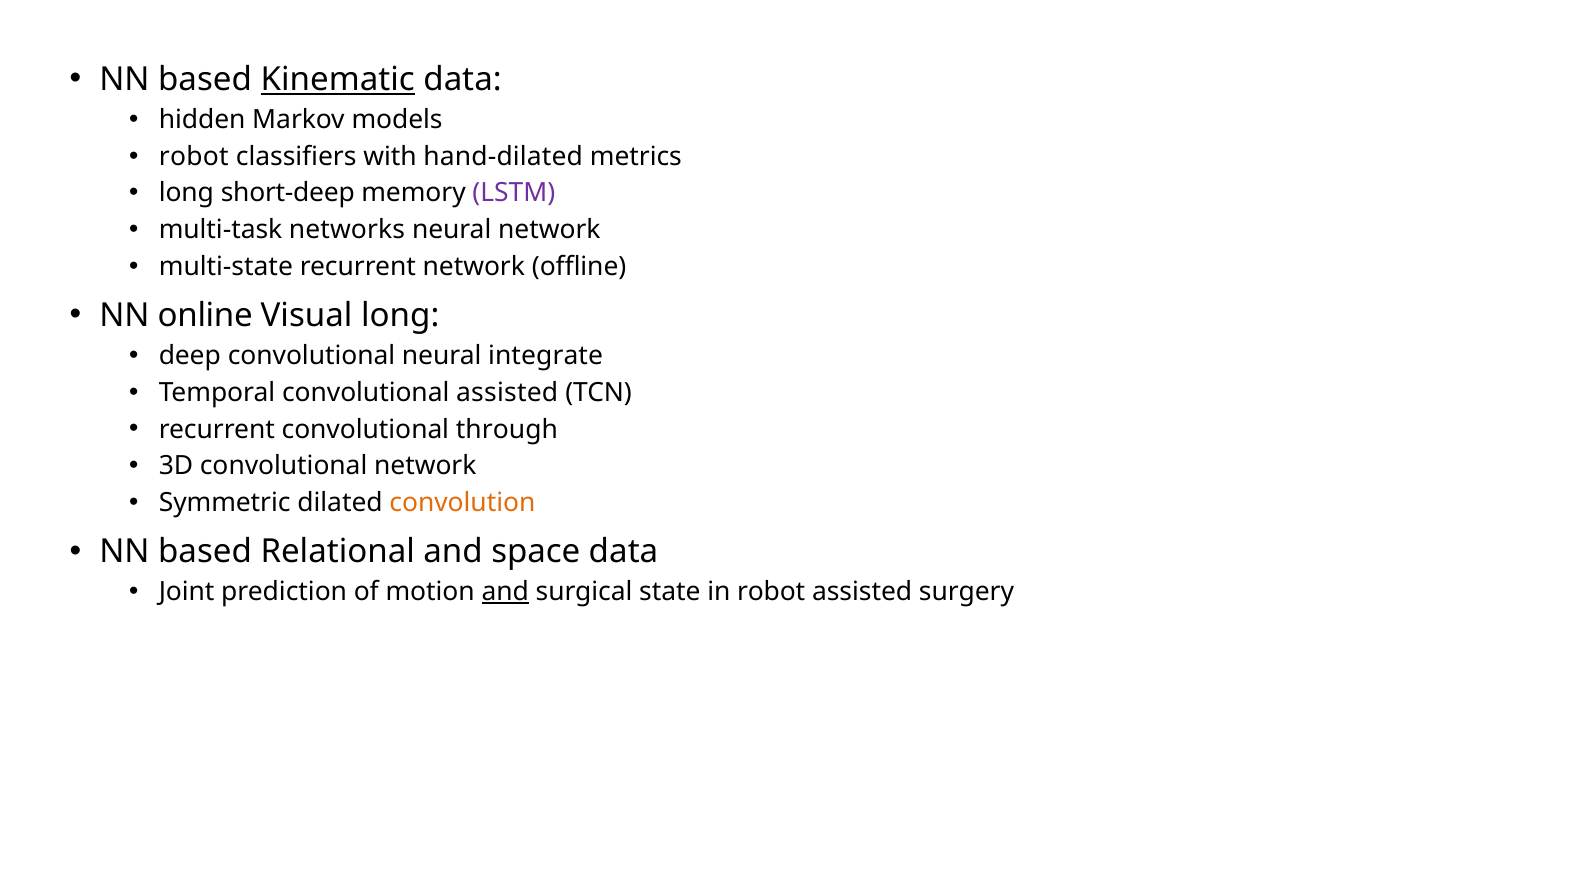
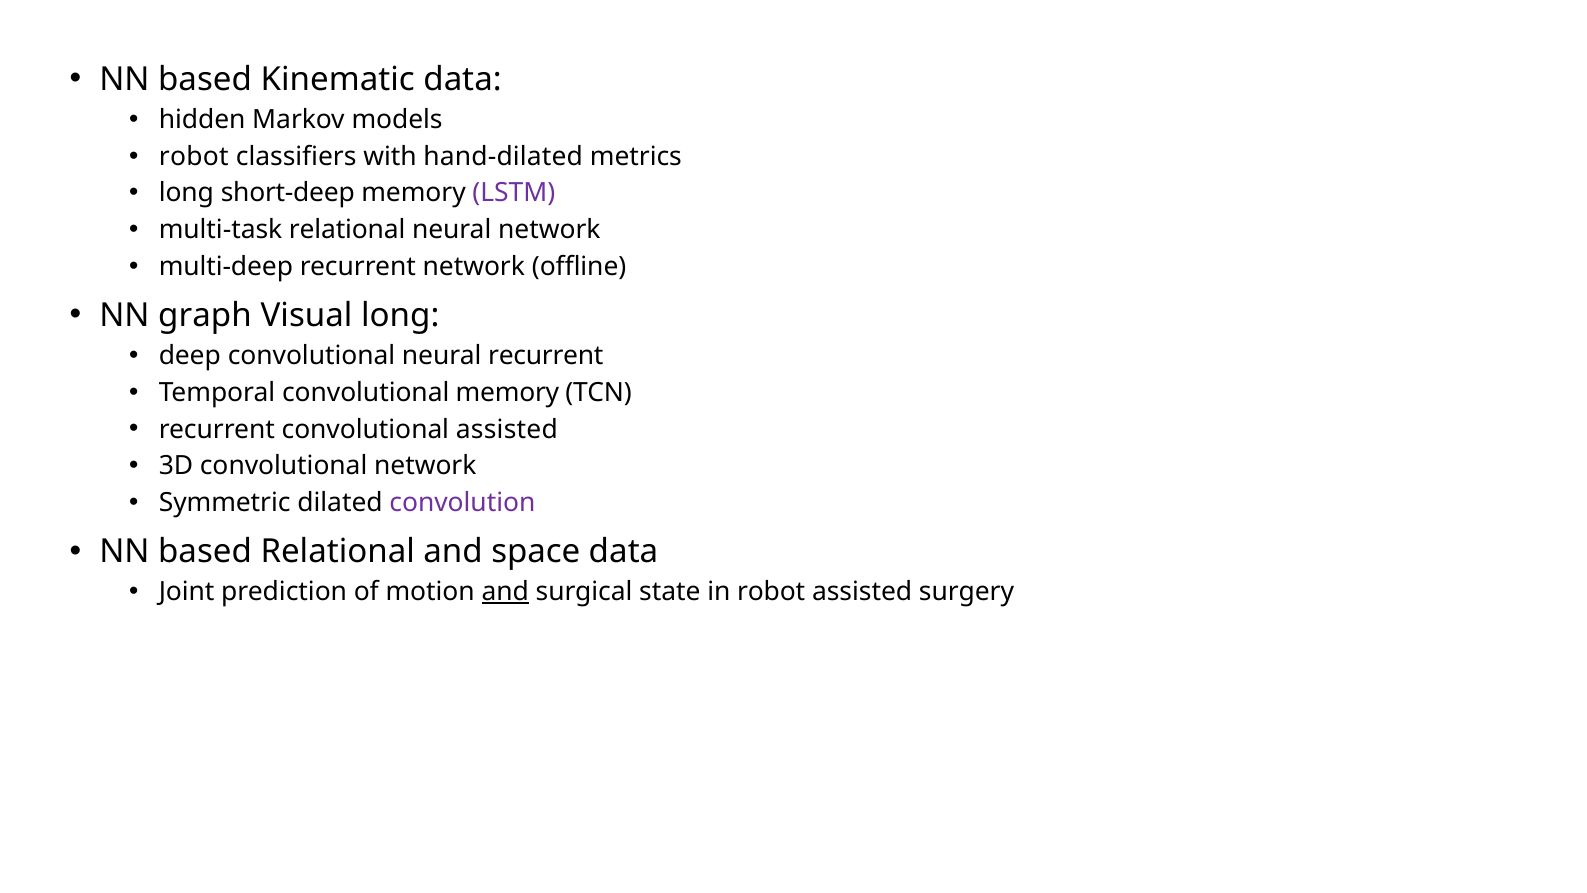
Kinematic underline: present -> none
multi-task networks: networks -> relational
multi-state: multi-state -> multi-deep
online: online -> graph
neural integrate: integrate -> recurrent
convolutional assisted: assisted -> memory
convolutional through: through -> assisted
convolution colour: orange -> purple
